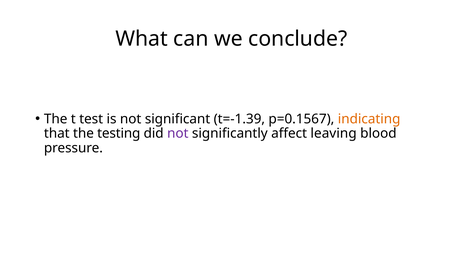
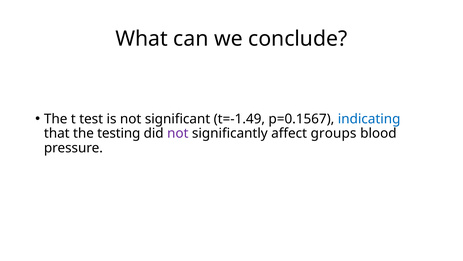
t=-1.39: t=-1.39 -> t=-1.49
indicating colour: orange -> blue
leaving: leaving -> groups
